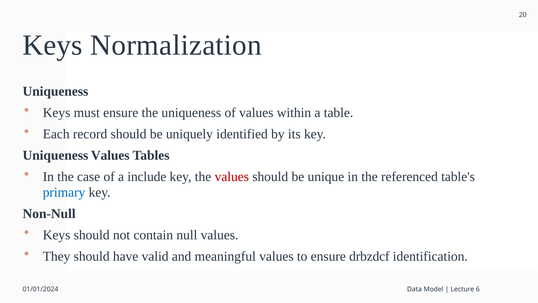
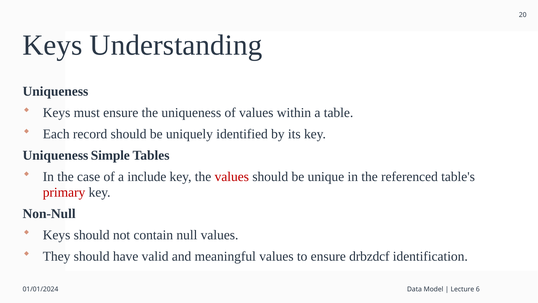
Normalization: Normalization -> Understanding
Uniqueness Values: Values -> Simple
primary colour: blue -> red
